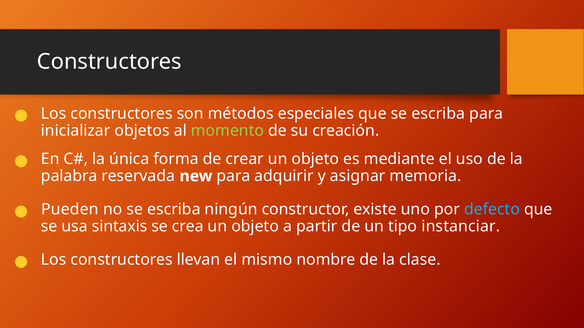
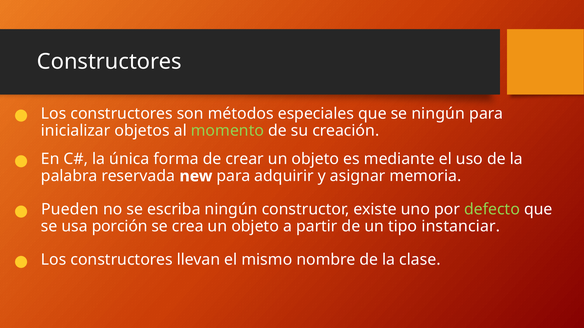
que se escriba: escriba -> ningún
defecto colour: light blue -> light green
sintaxis: sintaxis -> porción
